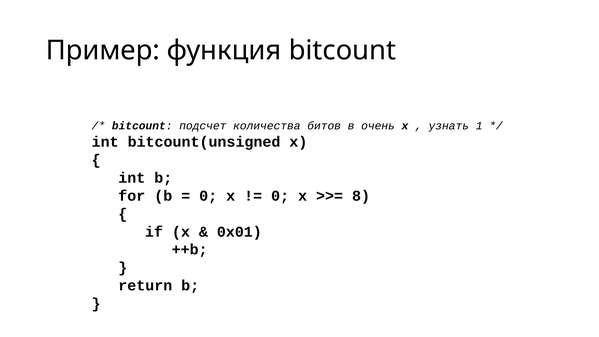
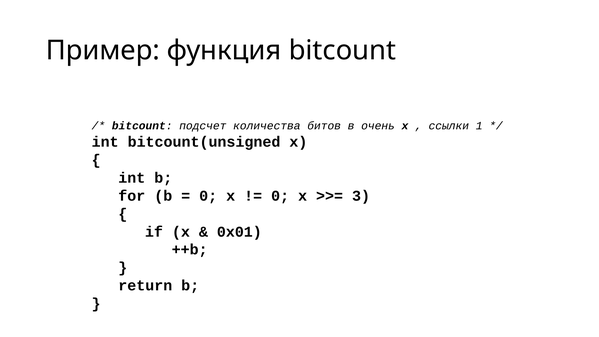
узнать: узнать -> ссылки
8: 8 -> 3
